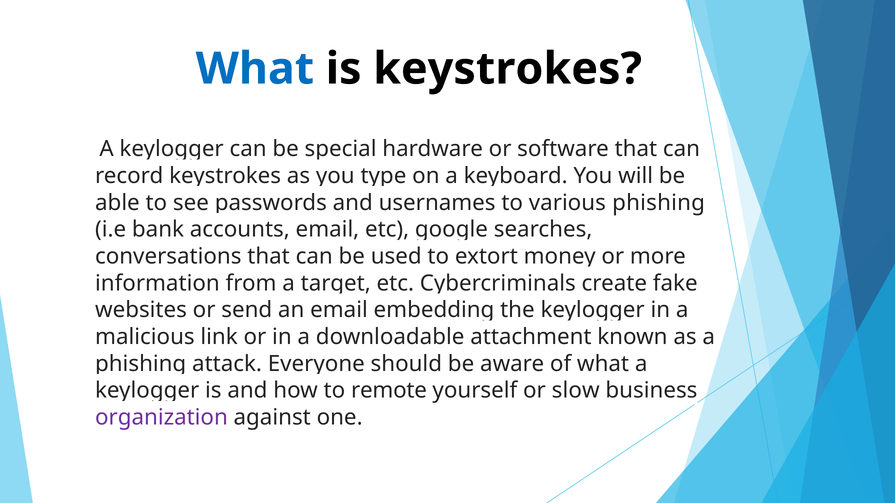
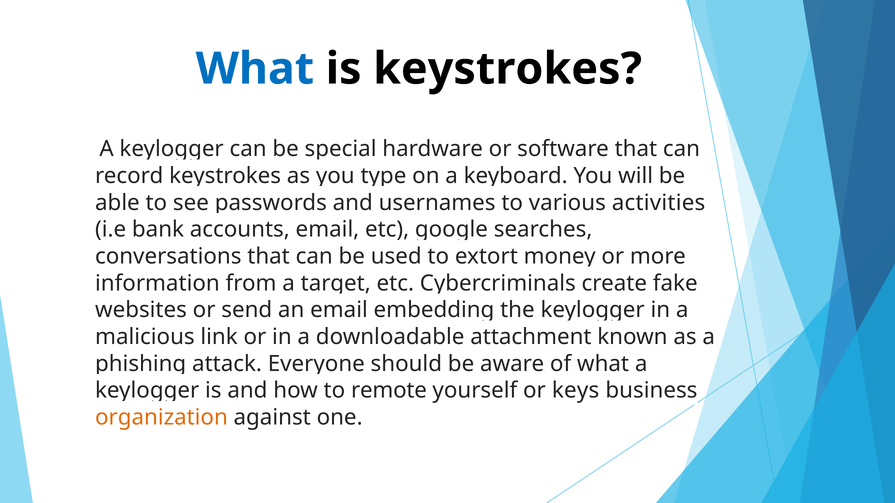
phishing at (659, 203): phishing -> activities
slow: slow -> keys
organization colour: purple -> orange
